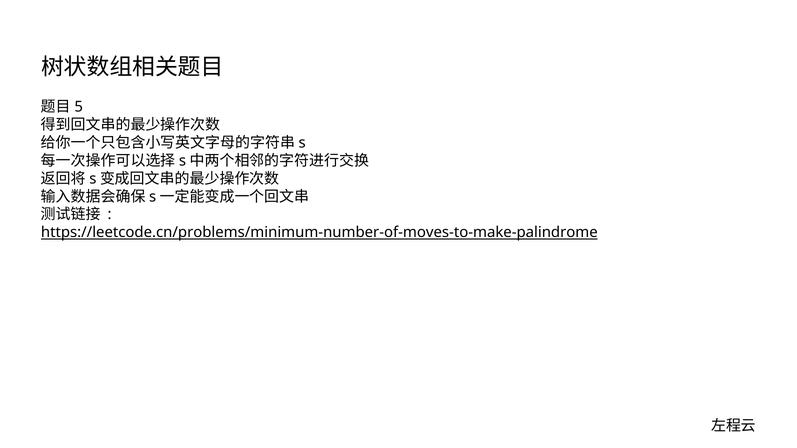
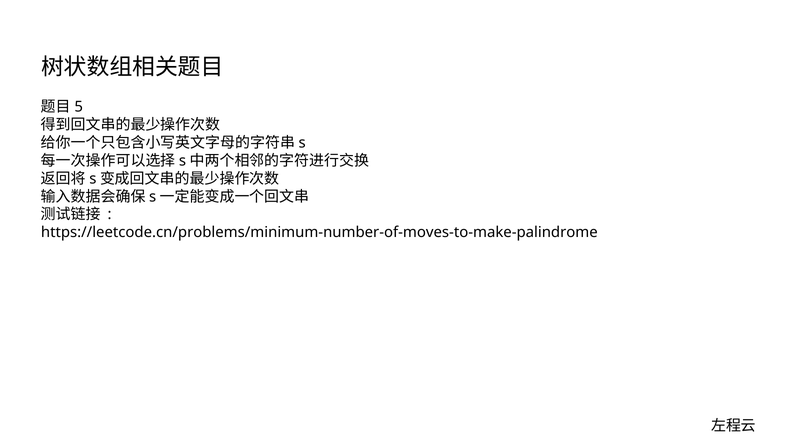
https://leetcode.cn/problems/minimum-number-of-moves-to-make-palindrome underline: present -> none
